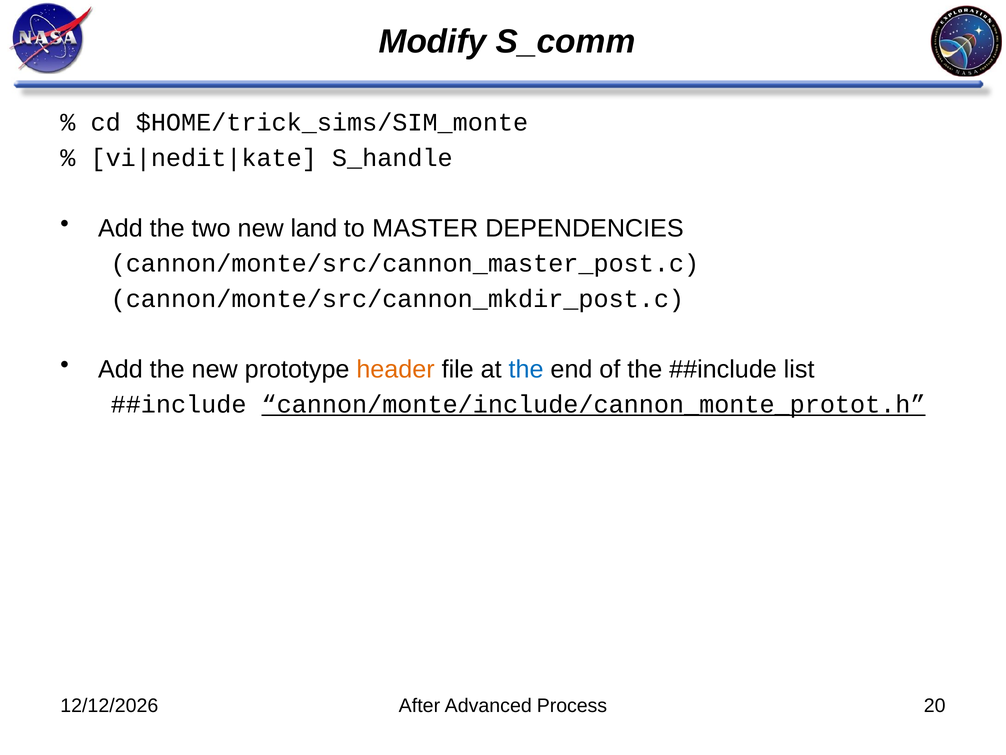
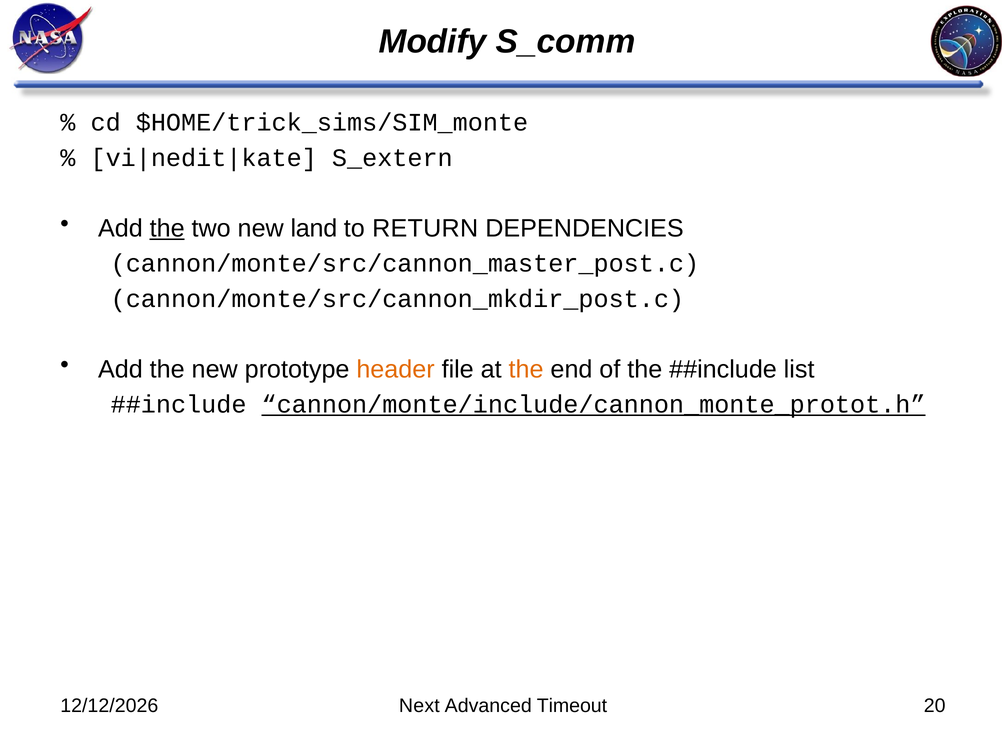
S_handle: S_handle -> S_extern
the at (167, 228) underline: none -> present
MASTER: MASTER -> RETURN
the at (526, 369) colour: blue -> orange
After: After -> Next
Process: Process -> Timeout
